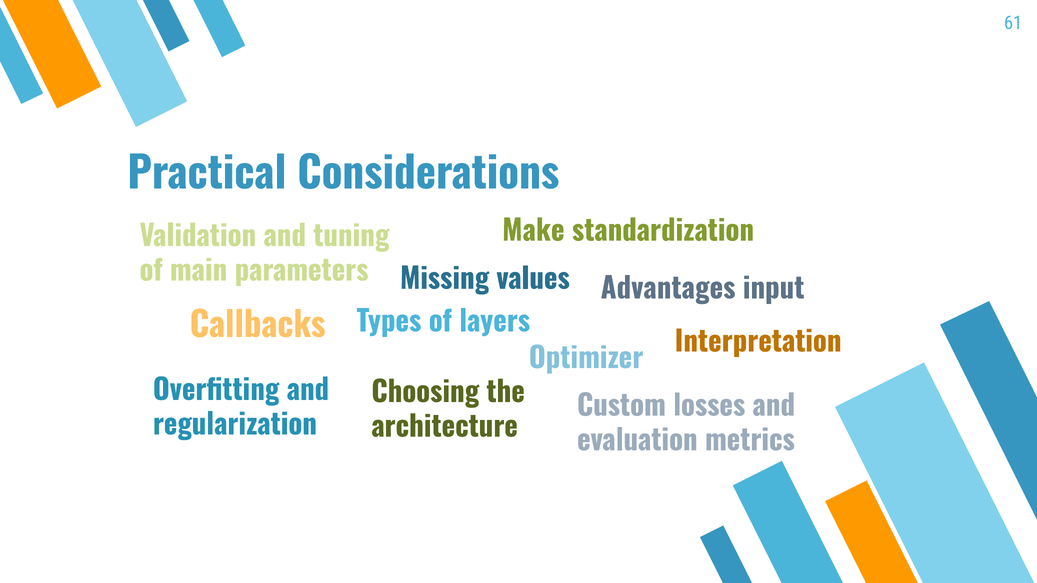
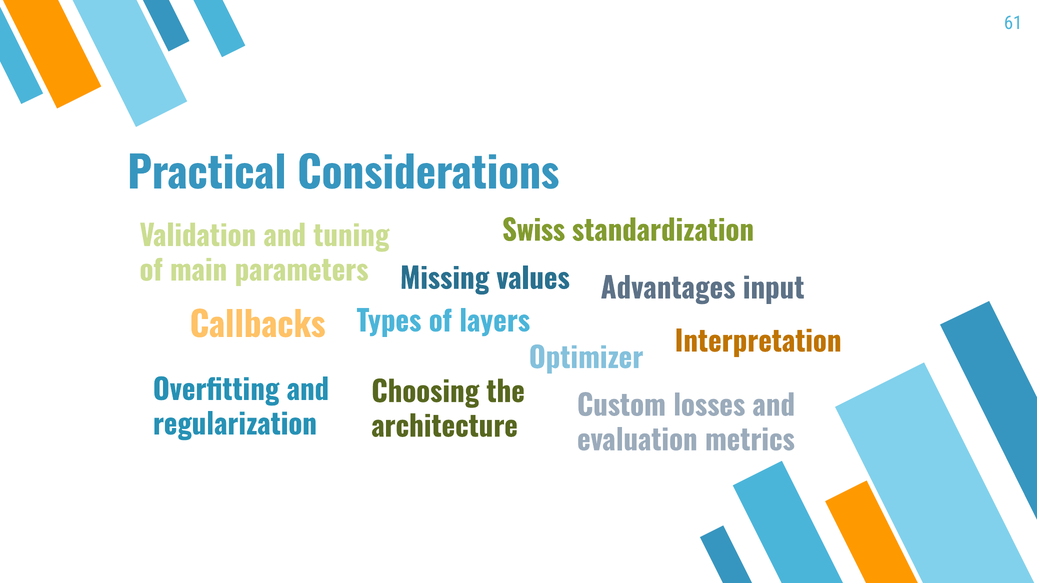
Make: Make -> Swiss
